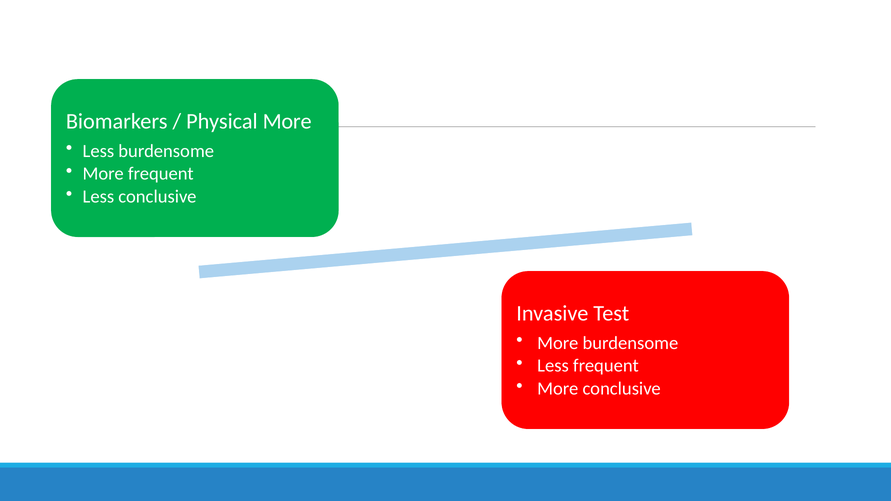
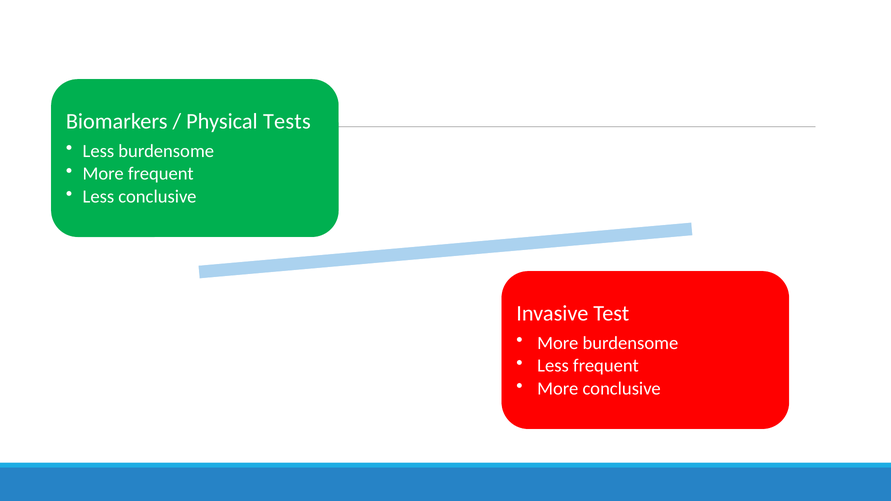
Physical More: More -> Tests
